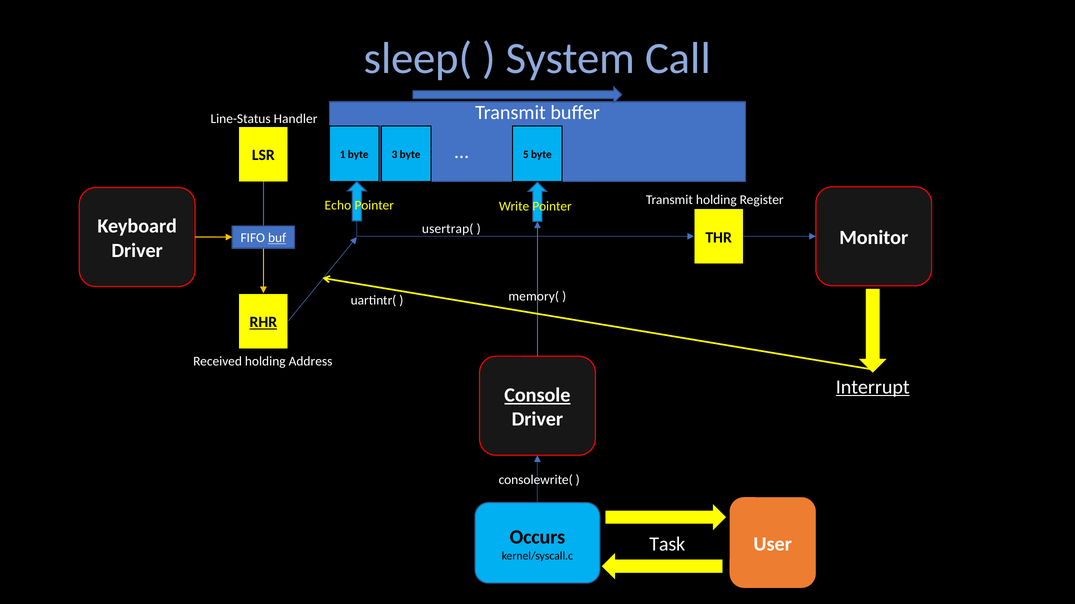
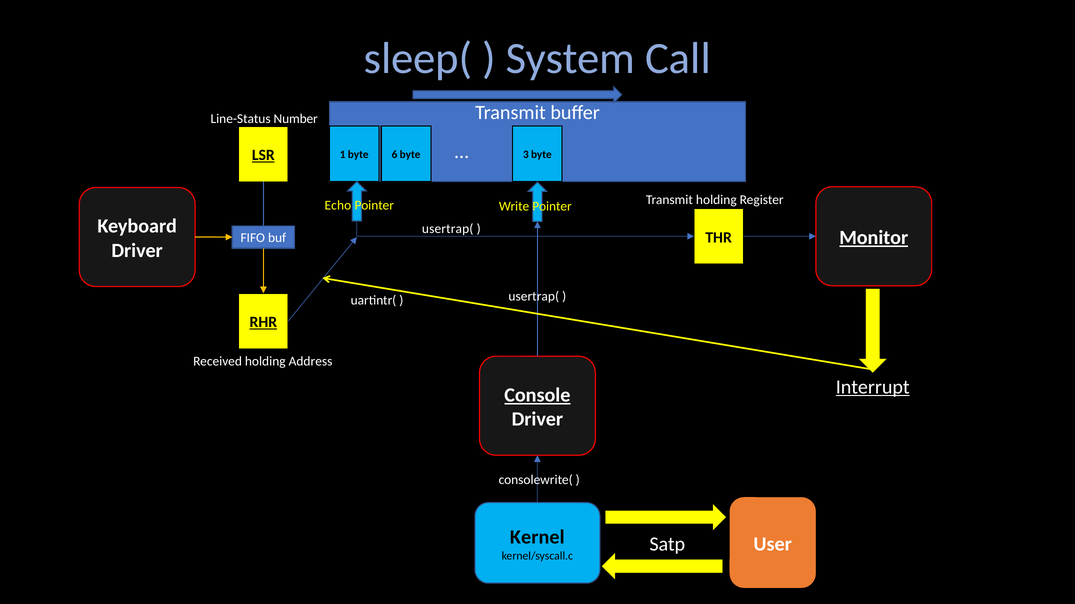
Handler: Handler -> Number
LSR underline: none -> present
3: 3 -> 6
5: 5 -> 3
Monitor underline: none -> present
buf underline: present -> none
memory( at (534, 297): memory( -> usertrap(
Occurs: Occurs -> Kernel
Task: Task -> Satp
